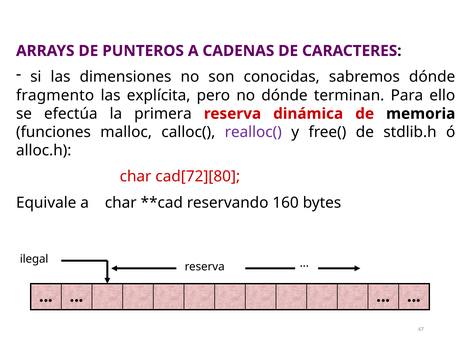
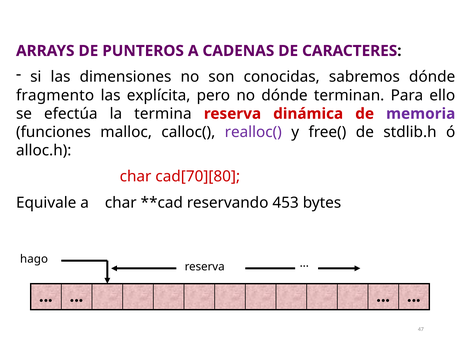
primera: primera -> termina
memoria colour: black -> purple
cad[72][80: cad[72][80 -> cad[70][80
160: 160 -> 453
ilegal: ilegal -> hago
